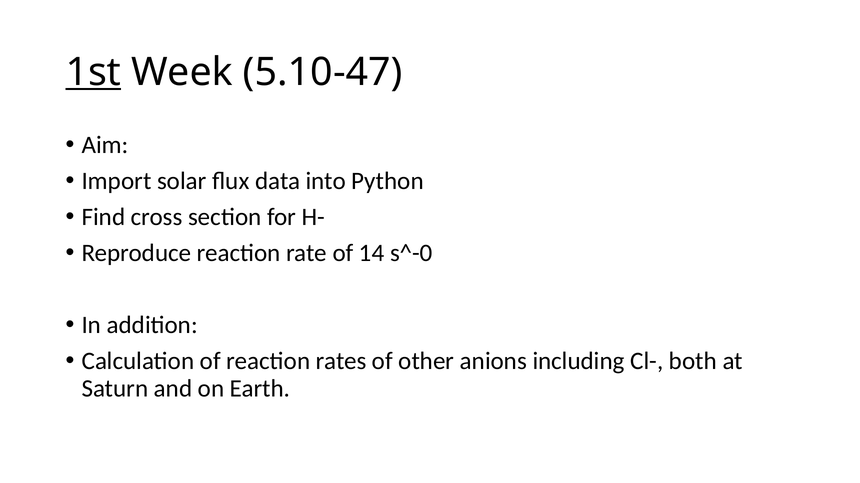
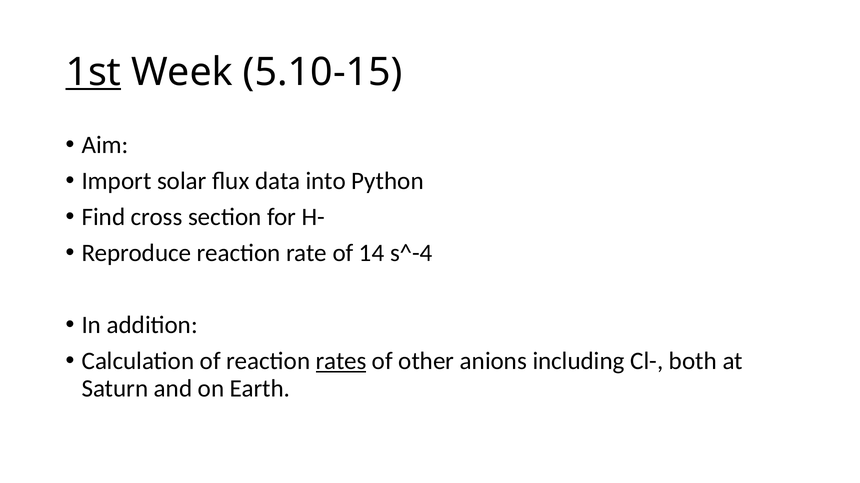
5.10-47: 5.10-47 -> 5.10-15
s^-0: s^-0 -> s^-4
rates underline: none -> present
